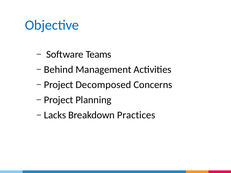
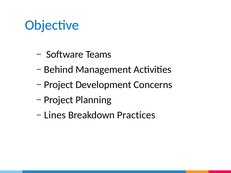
Decomposed: Decomposed -> Development
Lacks: Lacks -> Lines
